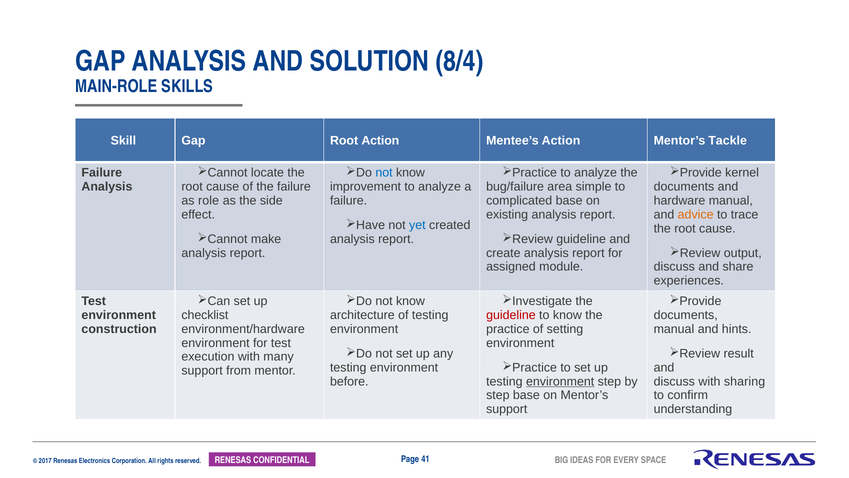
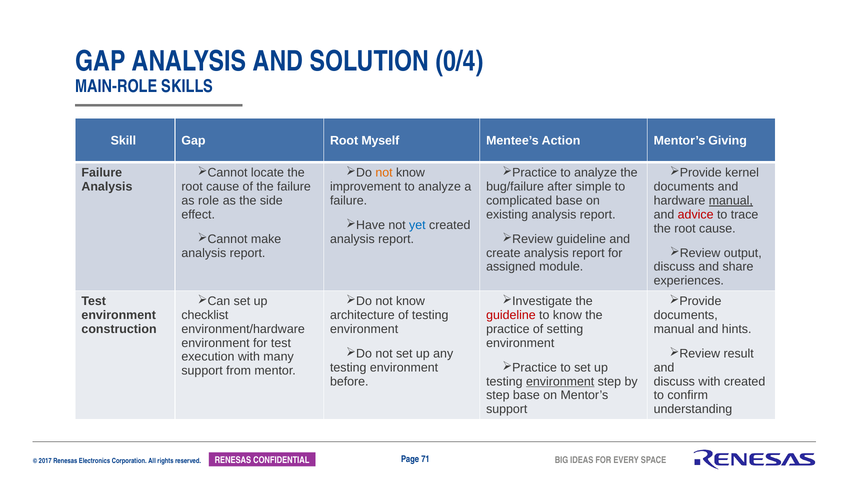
8/4: 8/4 -> 0/4
Root Action: Action -> Myself
Tackle: Tackle -> Giving
not at (384, 173) colour: blue -> orange
area: area -> after
manual at (731, 200) underline: none -> present
advice colour: orange -> red
with sharing: sharing -> created
41: 41 -> 71
